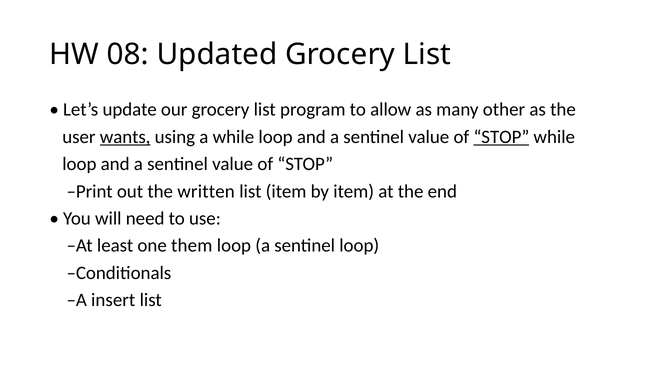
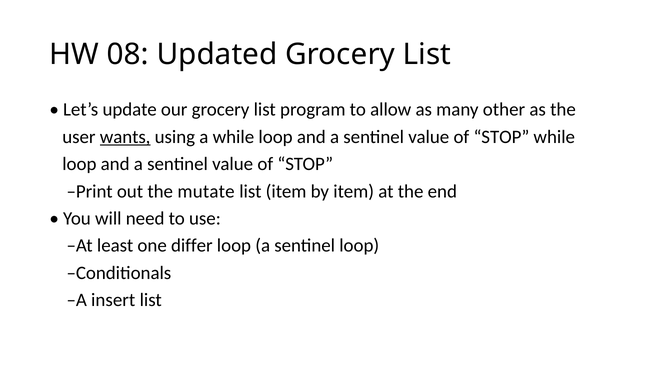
STOP at (501, 137) underline: present -> none
written: written -> mutate
them: them -> differ
